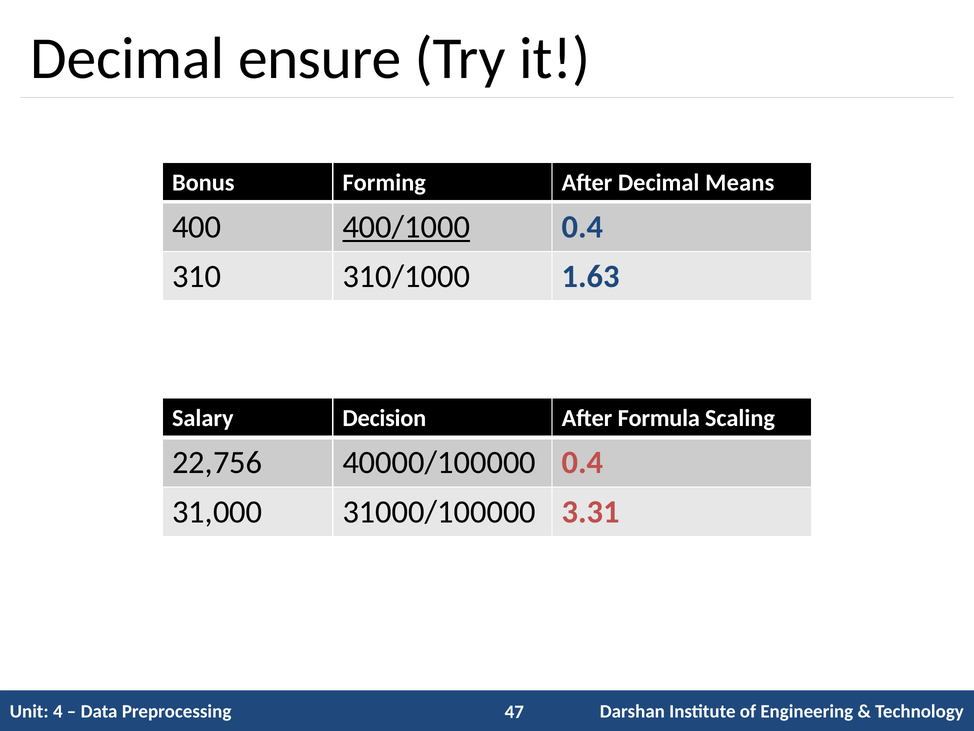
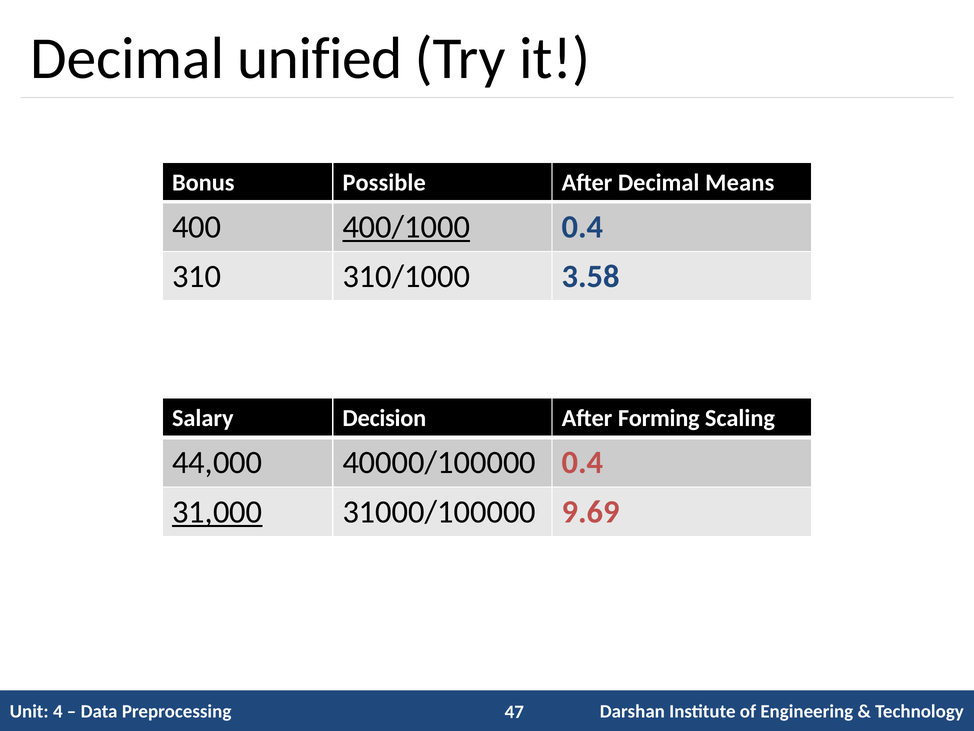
ensure: ensure -> unified
Forming: Forming -> Possible
1.63: 1.63 -> 3.58
Formula: Formula -> Forming
22,756: 22,756 -> 44,000
31,000 underline: none -> present
3.31: 3.31 -> 9.69
